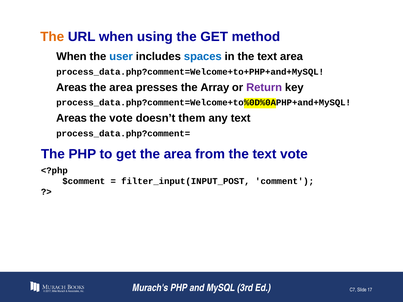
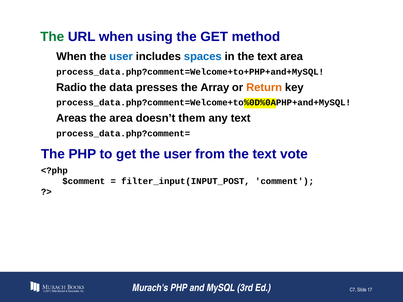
The at (52, 37) colour: orange -> green
Areas at (71, 87): Areas -> Radio
area at (121, 87): area -> data
Return colour: purple -> orange
the vote: vote -> area
get the area: area -> user
